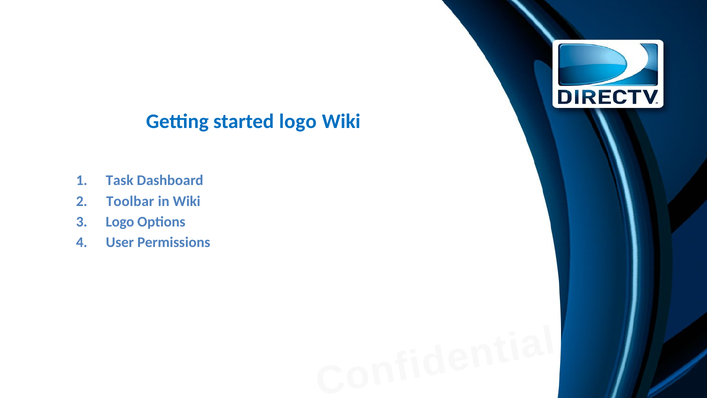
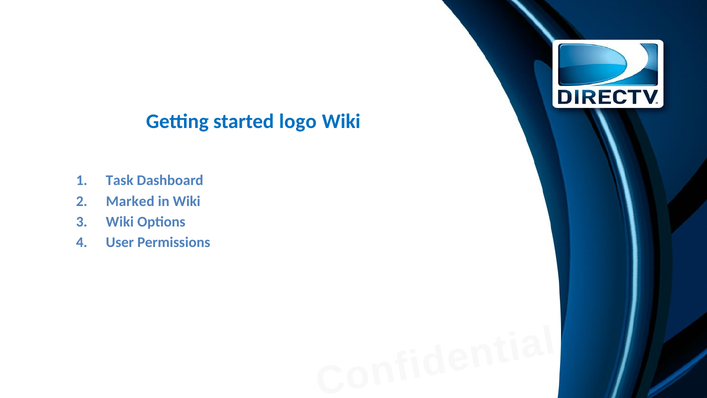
Toolbar: Toolbar -> Marked
Logo at (120, 222): Logo -> Wiki
